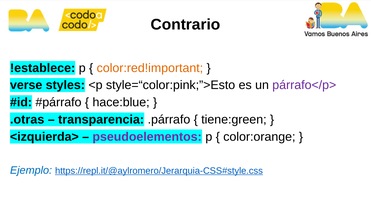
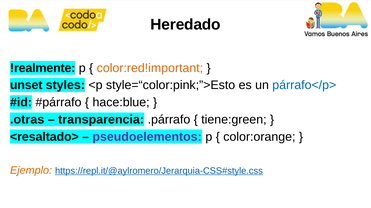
Contrario: Contrario -> Heredado
!establece: !establece -> !realmente
verse: verse -> unset
párrafo</p> colour: purple -> blue
<izquierda>: <izquierda> -> <resaltado>
Ejemplo colour: blue -> orange
